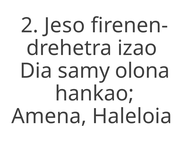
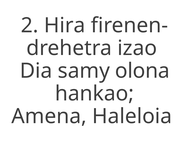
Jeso: Jeso -> Hira
